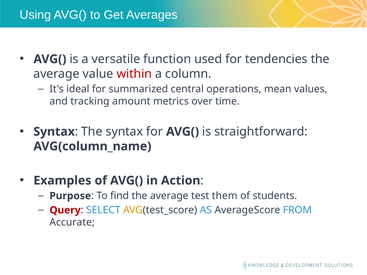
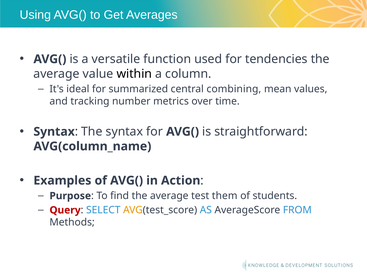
within colour: red -> black
operations: operations -> combining
amount: amount -> number
Accurate: Accurate -> Methods
